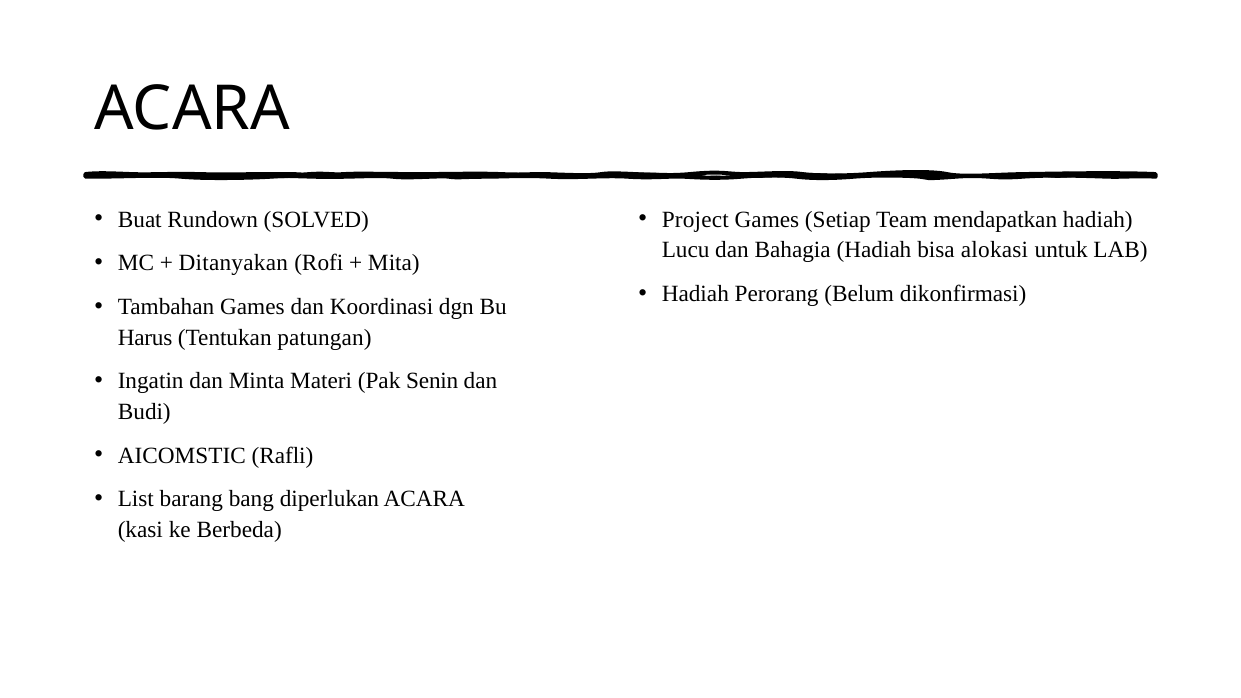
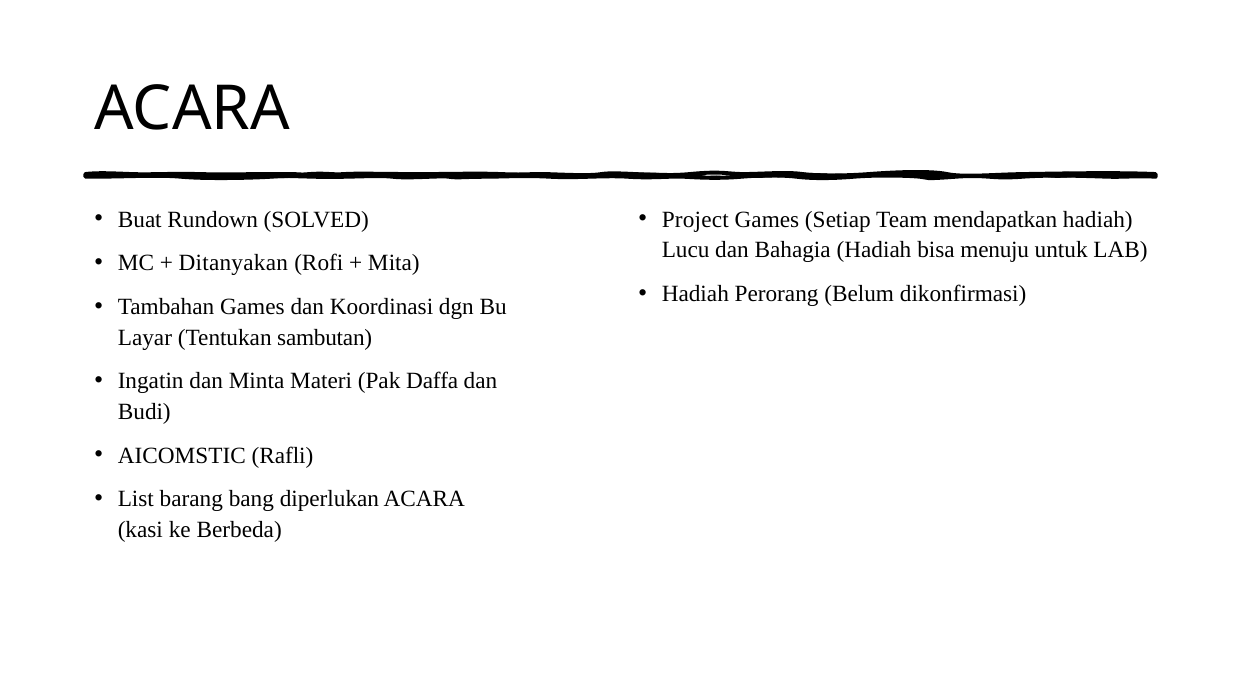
alokasi: alokasi -> menuju
Harus: Harus -> Layar
patungan: patungan -> sambutan
Senin: Senin -> Daffa
